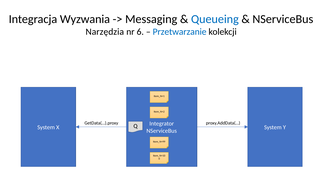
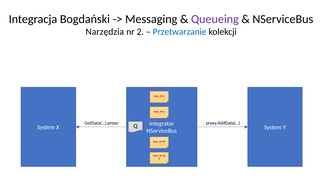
Wyzwania: Wyzwania -> Bogdański
Queueing colour: blue -> purple
6: 6 -> 2
